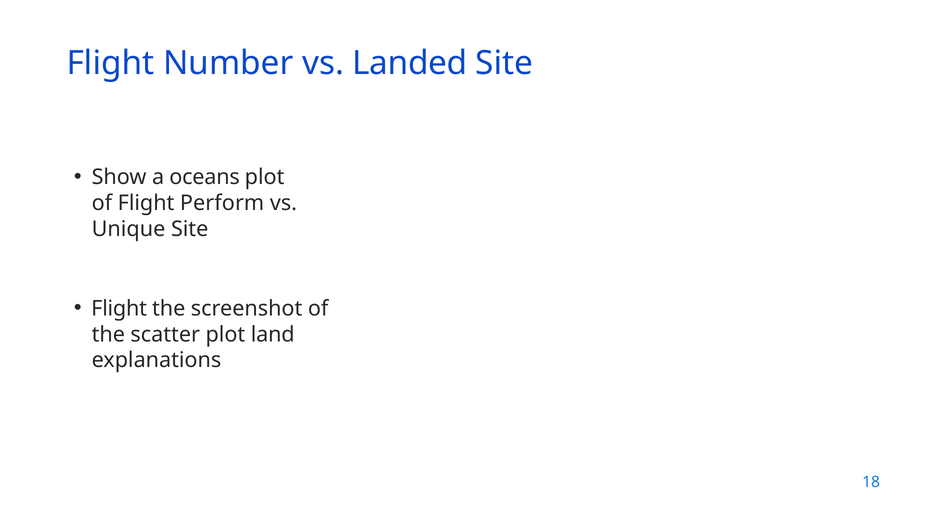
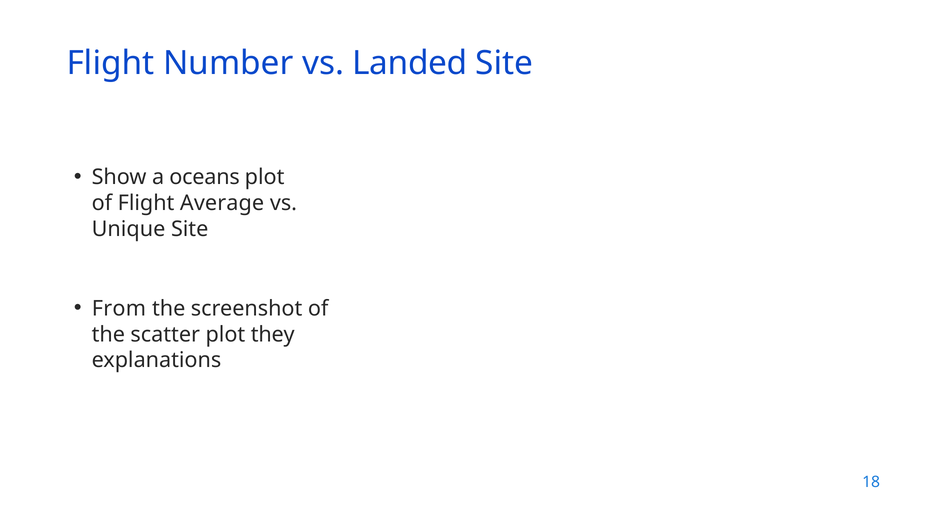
Perform: Perform -> Average
Flight at (119, 308): Flight -> From
land: land -> they
